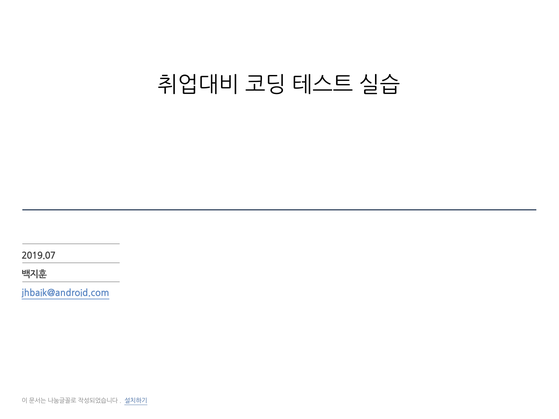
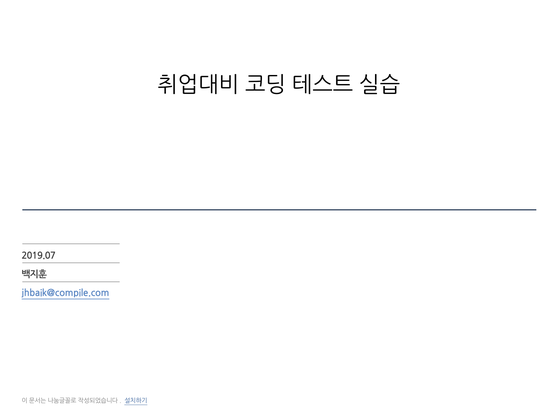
jhbaik@android.com: jhbaik@android.com -> jhbaik@compile.com
